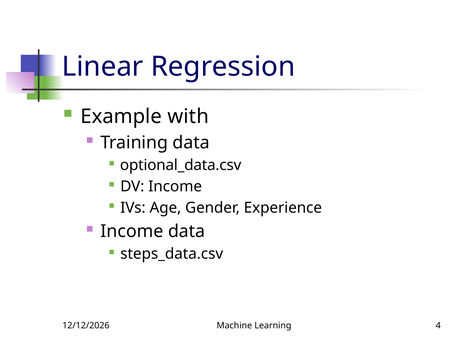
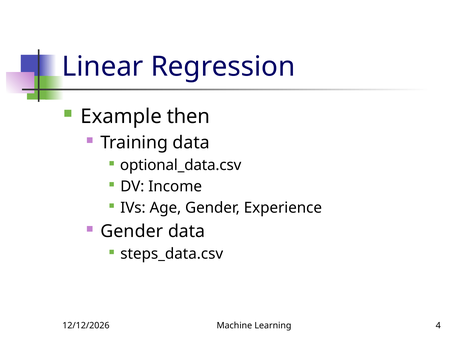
with: with -> then
Income at (132, 231): Income -> Gender
